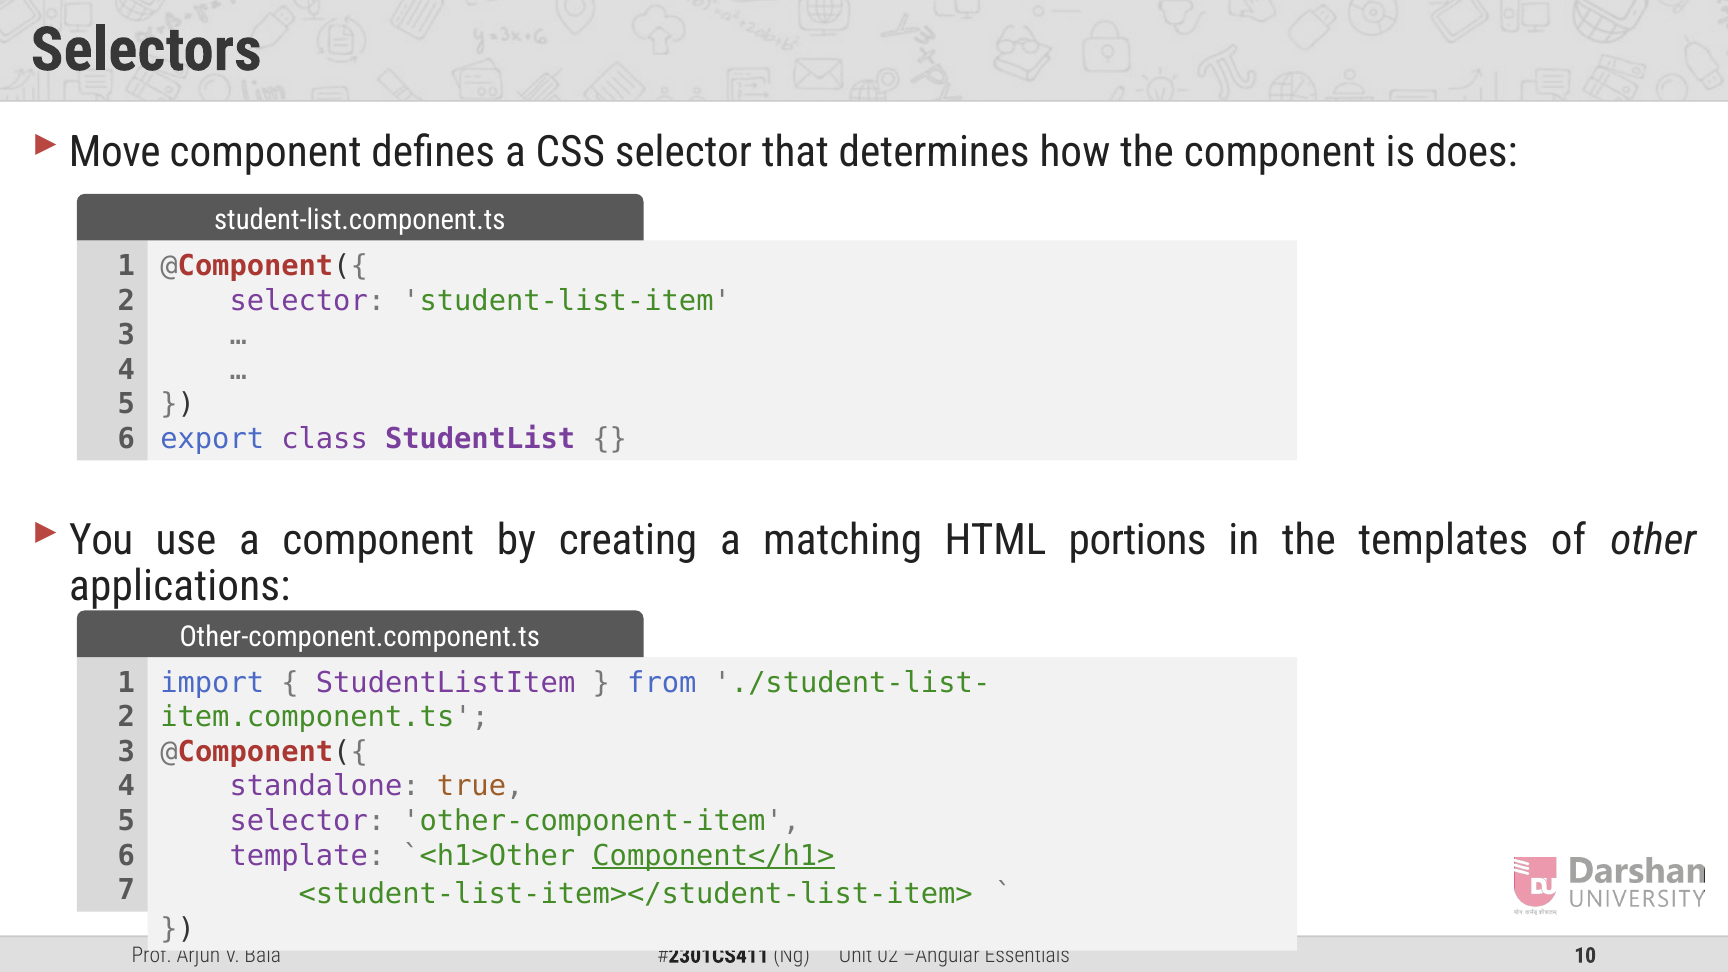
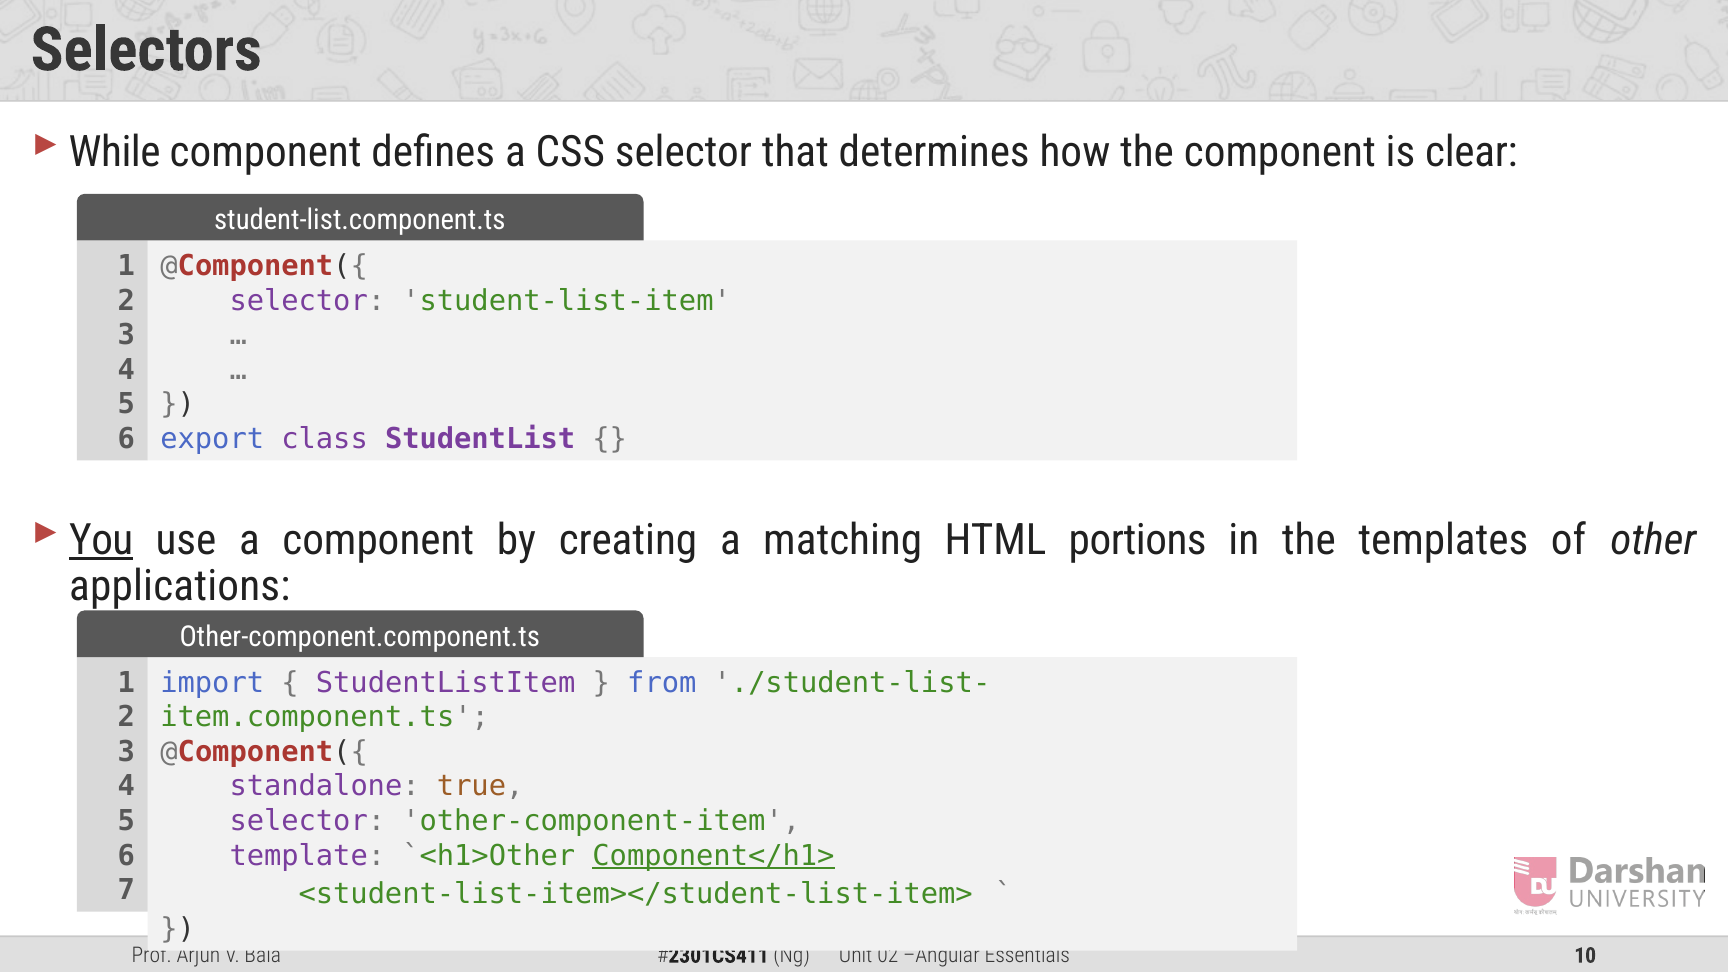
Move: Move -> While
does: does -> clear
You underline: none -> present
